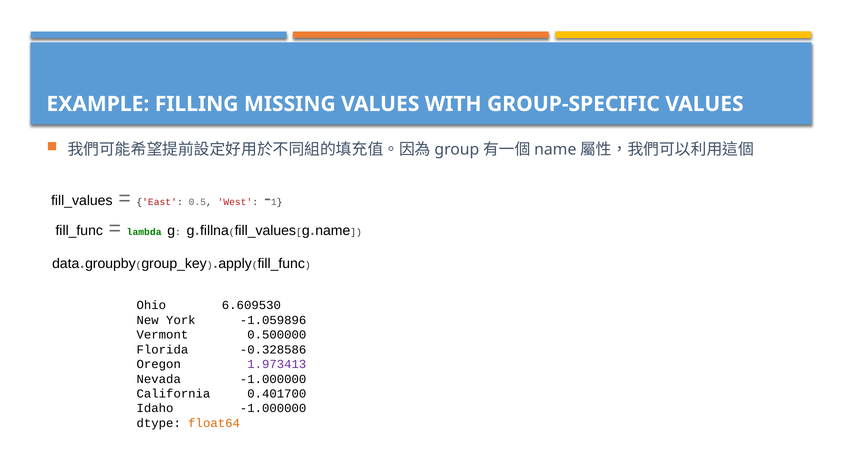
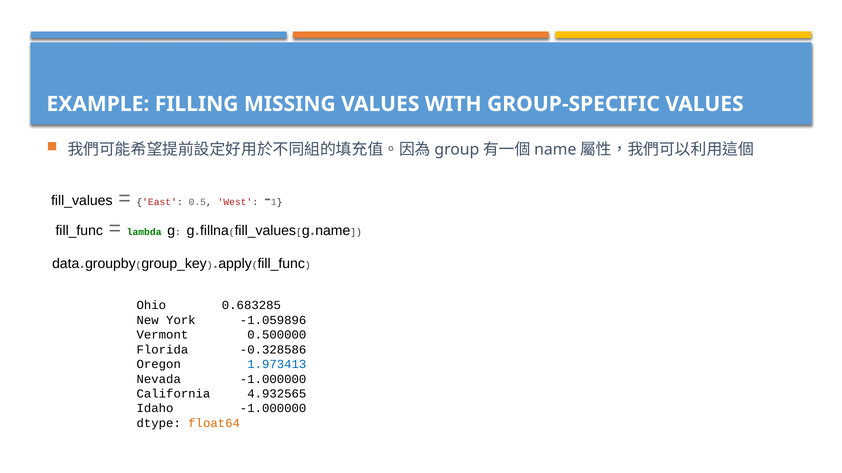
6.609530: 6.609530 -> 0.683285
1.973413 colour: purple -> blue
0.401700: 0.401700 -> 4.932565
